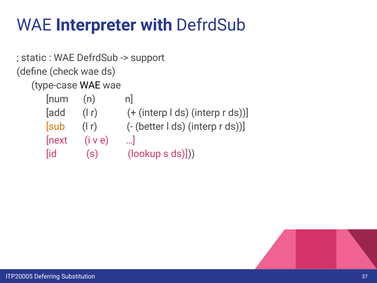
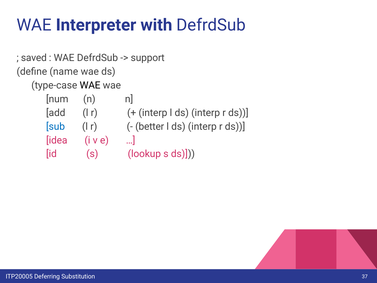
static: static -> saved
check: check -> name
sub colour: orange -> blue
next: next -> idea
